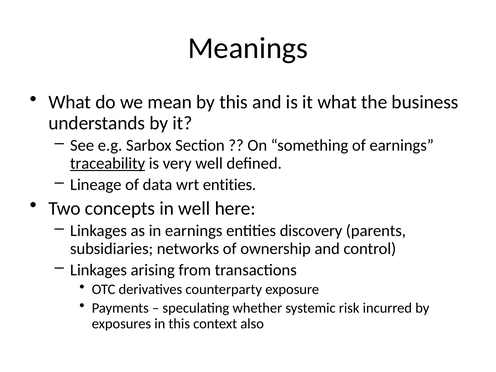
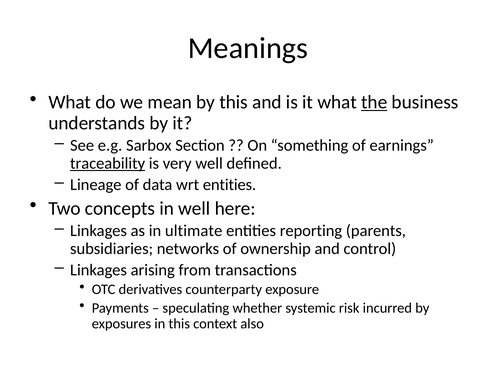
the underline: none -> present
in earnings: earnings -> ultimate
discovery: discovery -> reporting
